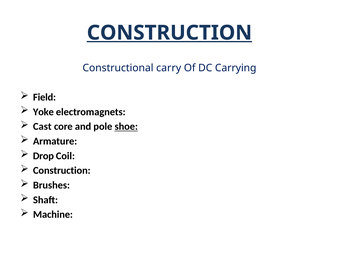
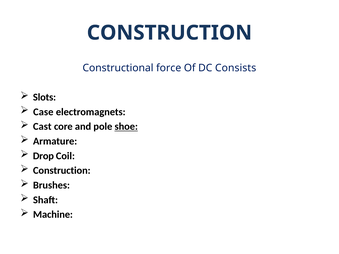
CONSTRUCTION at (169, 33) underline: present -> none
carry: carry -> force
Carrying: Carrying -> Consists
Field: Field -> Slots
Yoke: Yoke -> Case
